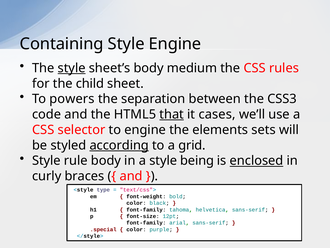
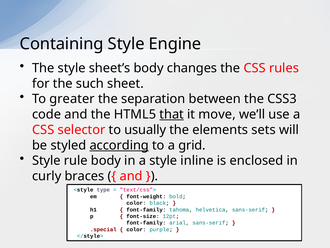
style at (72, 68) underline: present -> none
medium: medium -> changes
child: child -> such
powers: powers -> greater
cases: cases -> move
to engine: engine -> usually
being: being -> inline
enclosed underline: present -> none
